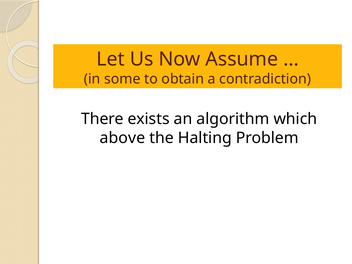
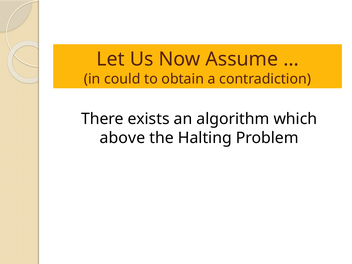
some: some -> could
